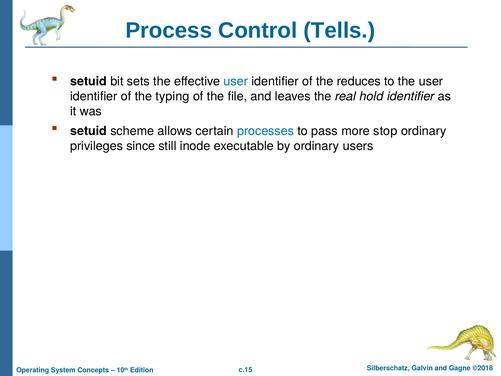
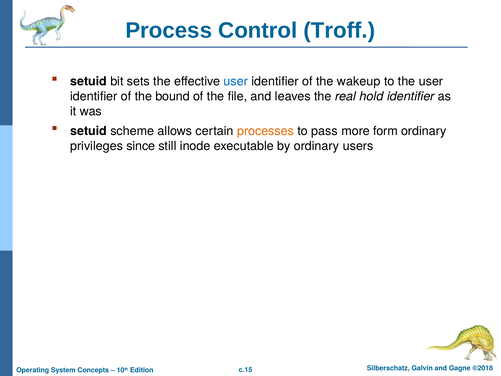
Tells: Tells -> Troff
reduces: reduces -> wakeup
typing: typing -> bound
processes colour: blue -> orange
stop: stop -> form
